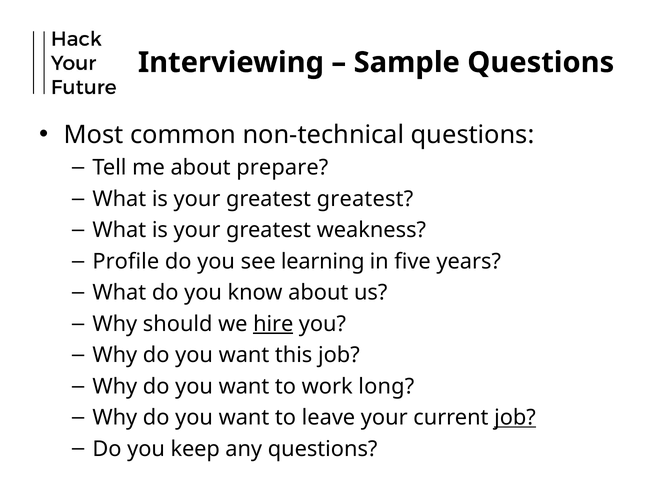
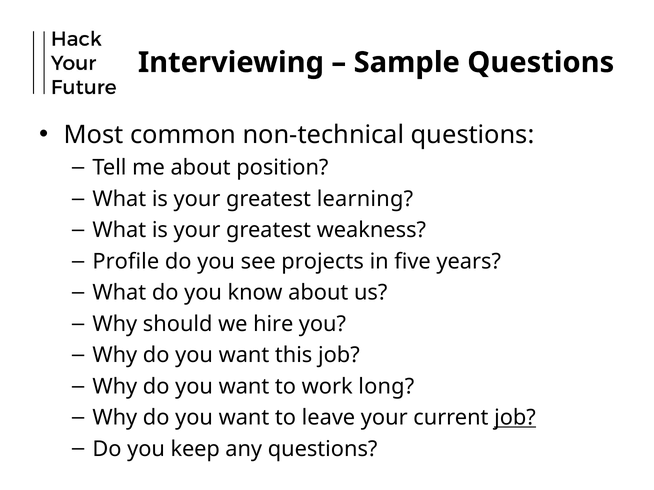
prepare: prepare -> position
greatest greatest: greatest -> learning
learning: learning -> projects
hire underline: present -> none
